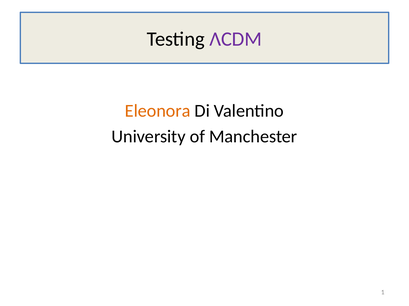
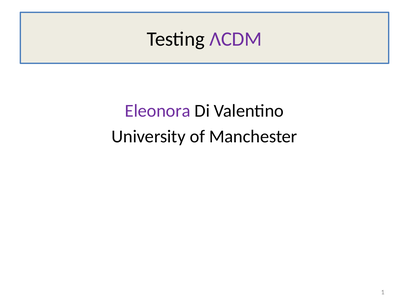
Eleonora colour: orange -> purple
